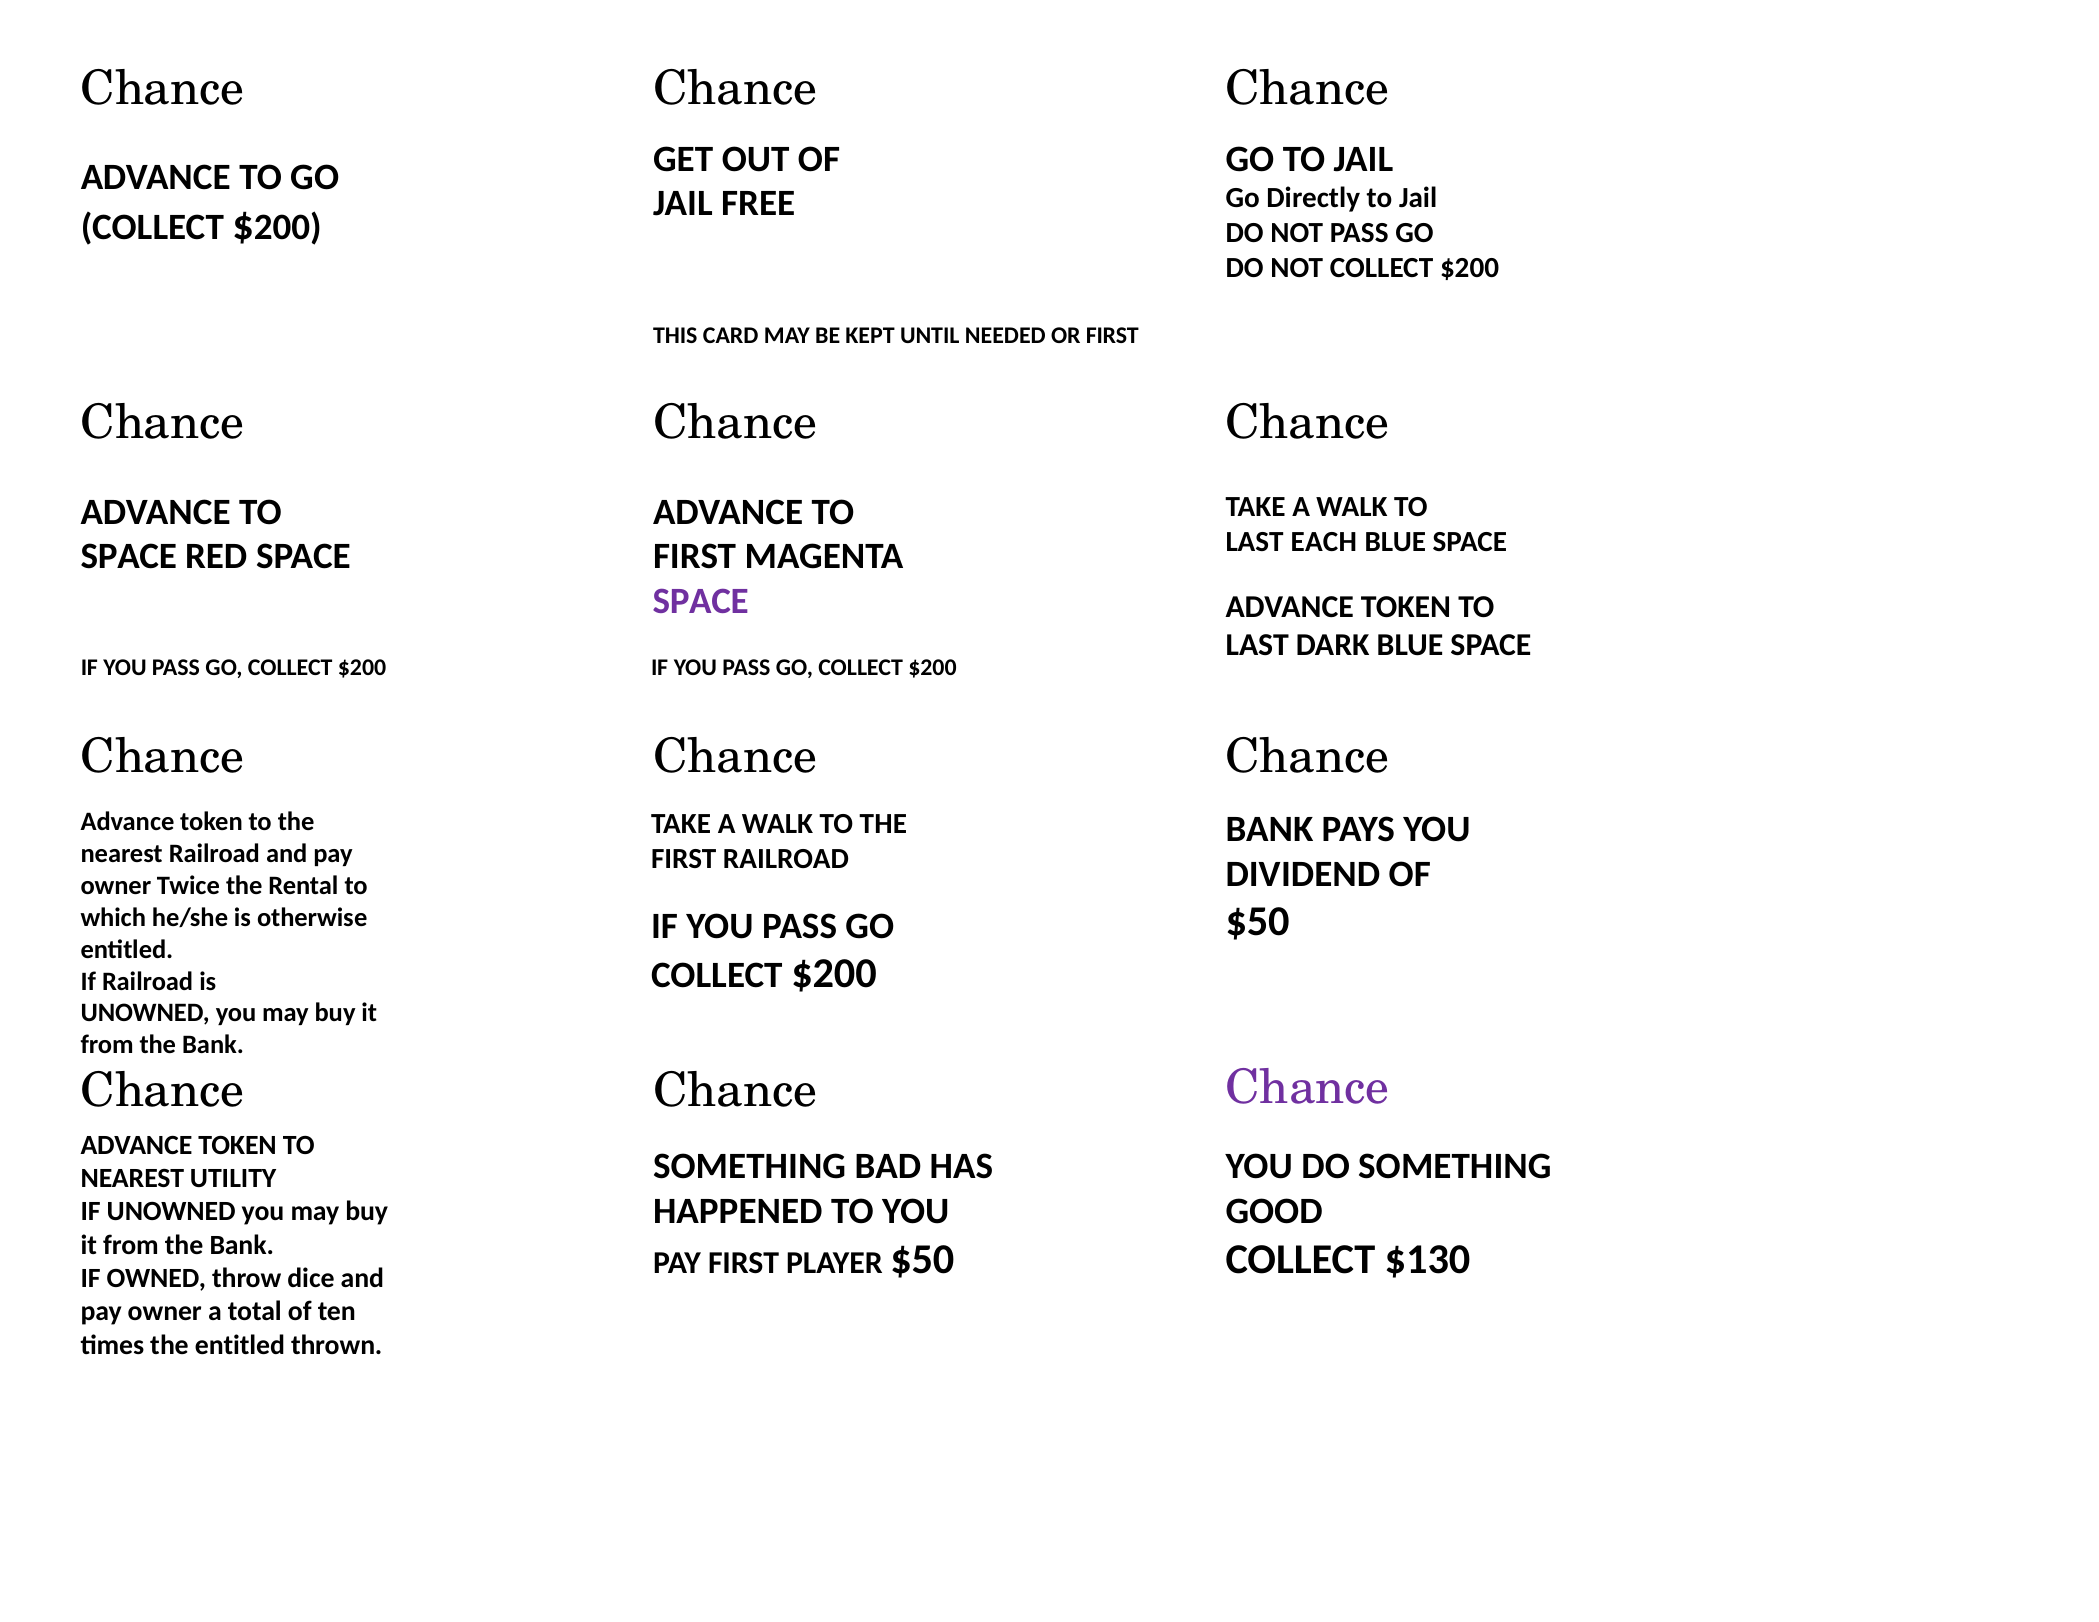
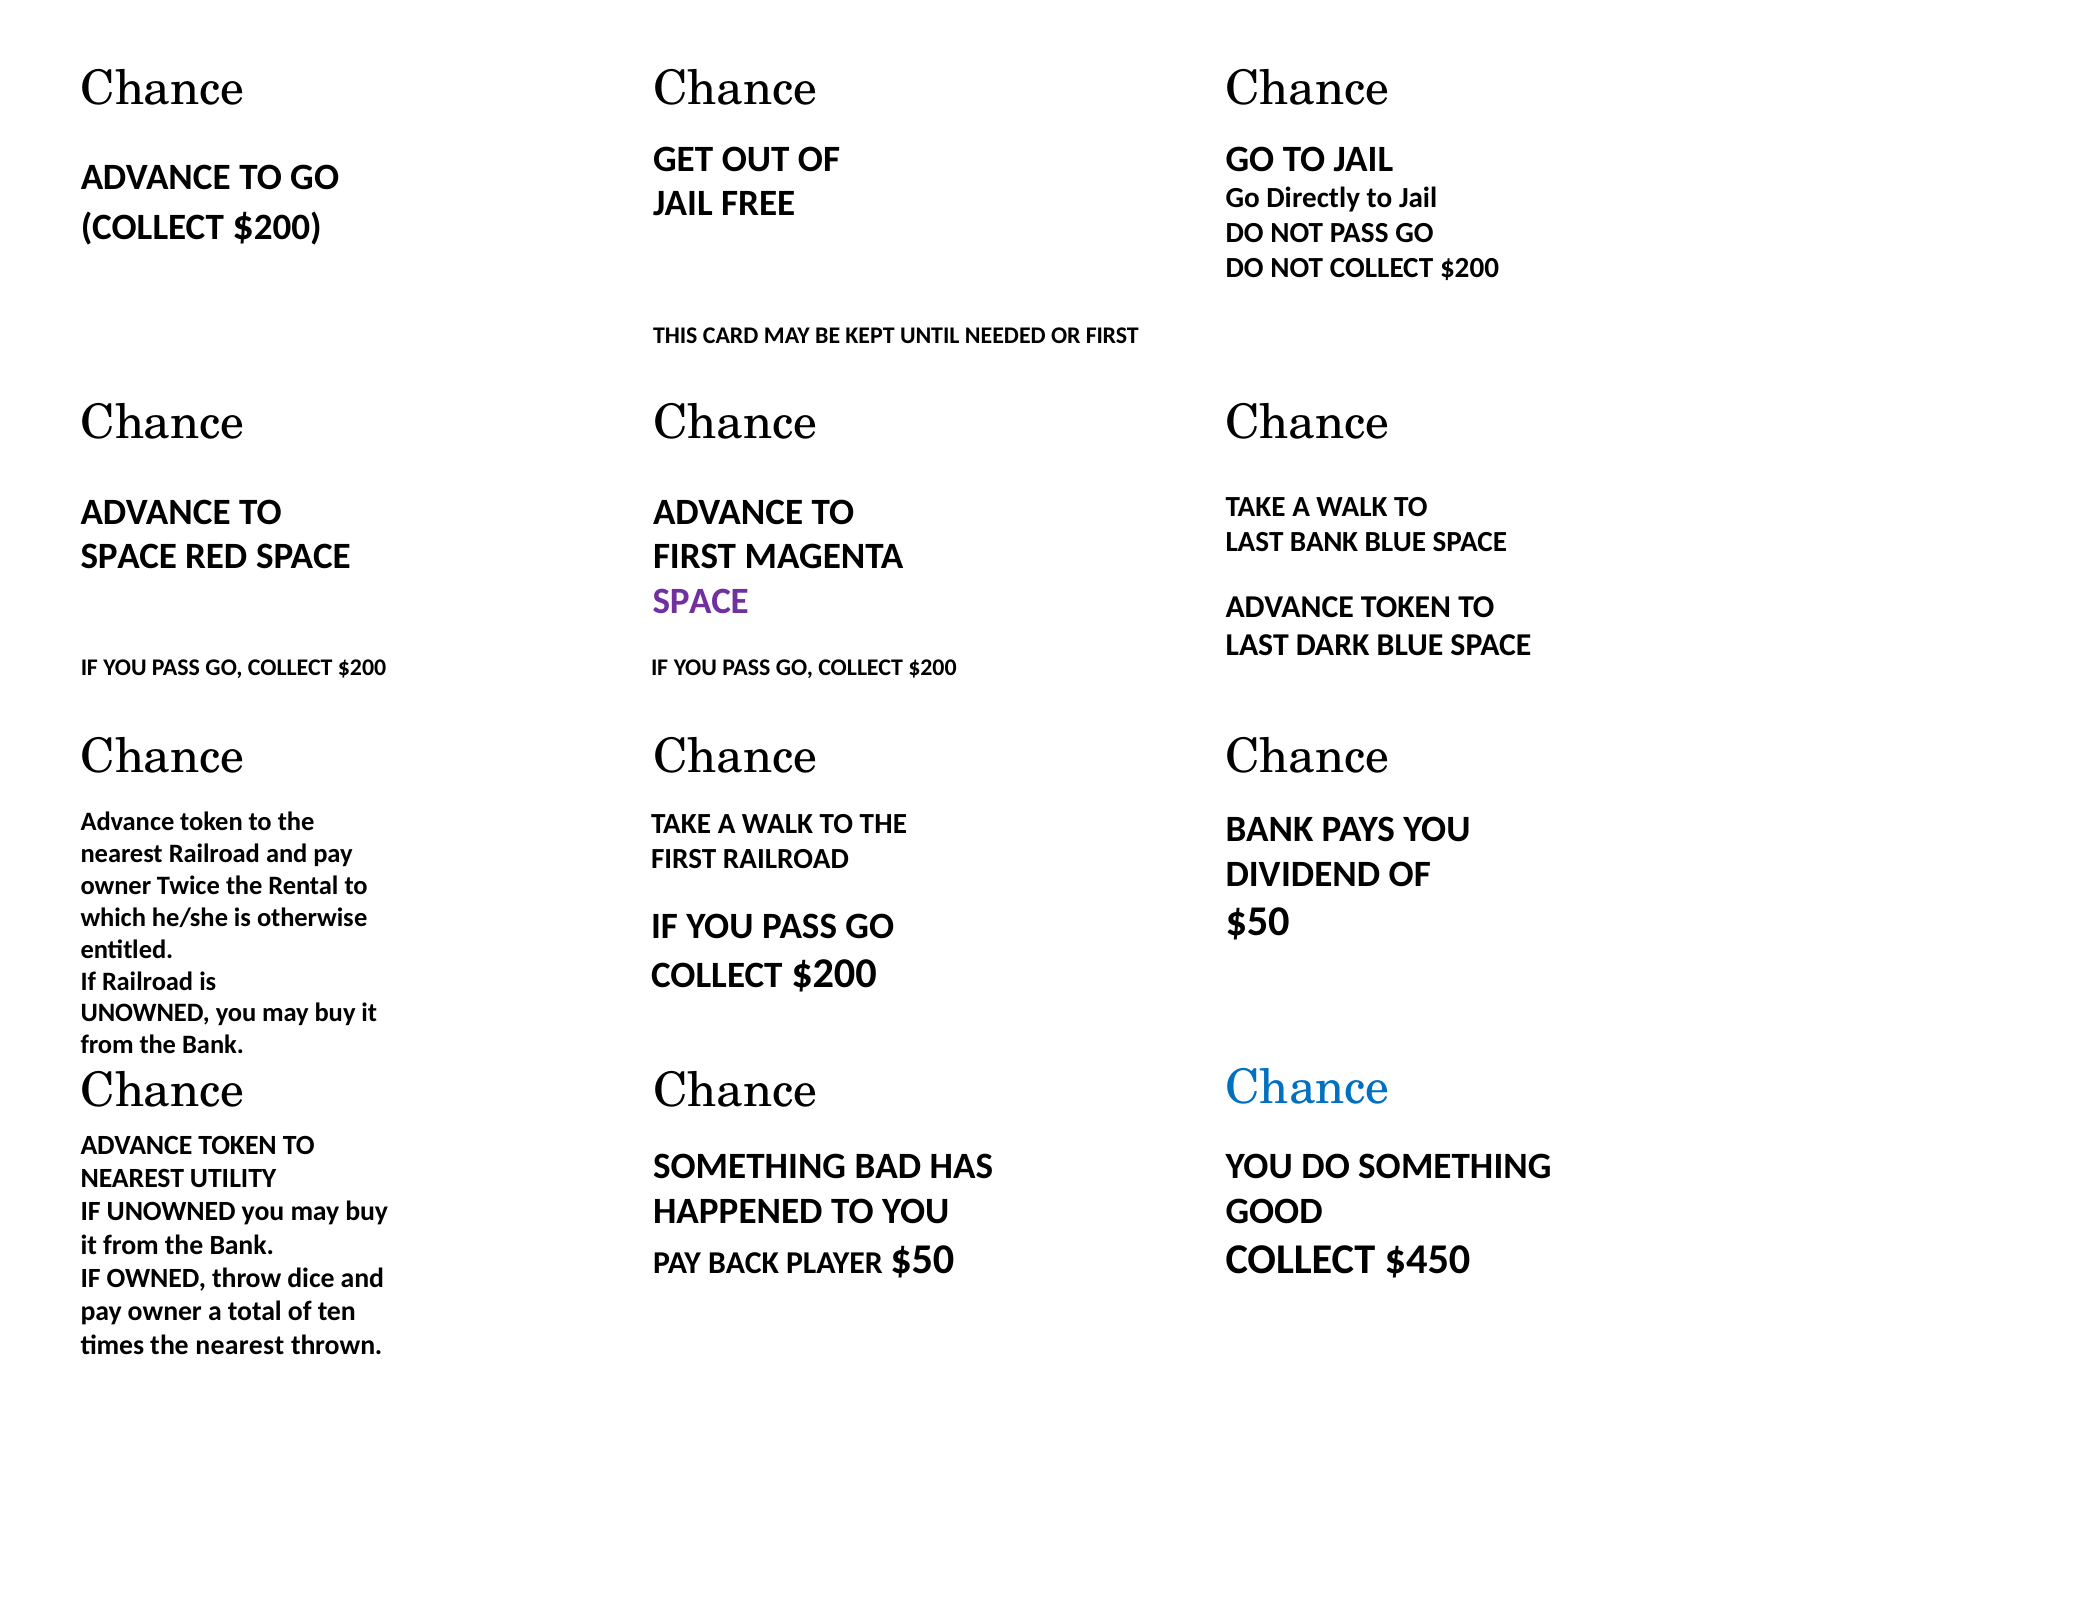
LAST EACH: EACH -> BANK
Chance at (1308, 1087) colour: purple -> blue
$130: $130 -> $450
PAY FIRST: FIRST -> BACK
times the entitled: entitled -> nearest
